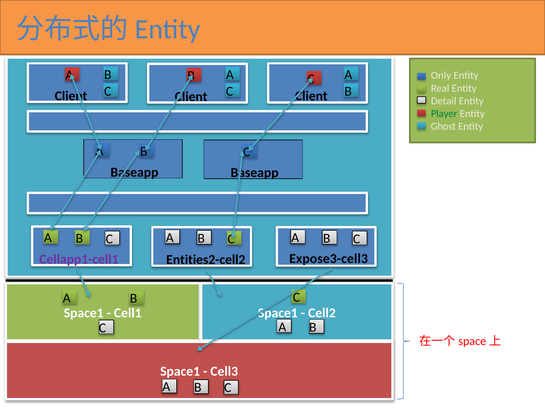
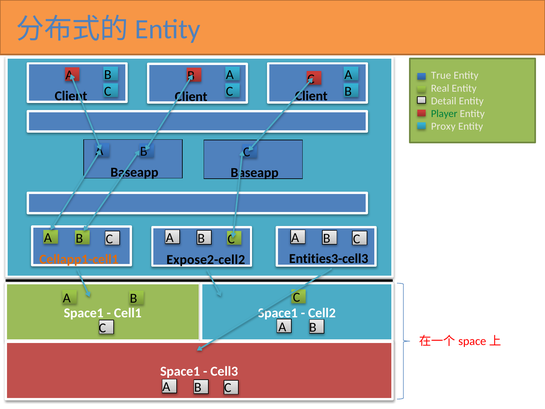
Only: Only -> True
Ghost: Ghost -> Proxy
Expose3-cell3: Expose3-cell3 -> Entities3-cell3
Cellapp1-cell1 colour: purple -> orange
Entities2-cell2: Entities2-cell2 -> Expose2-cell2
